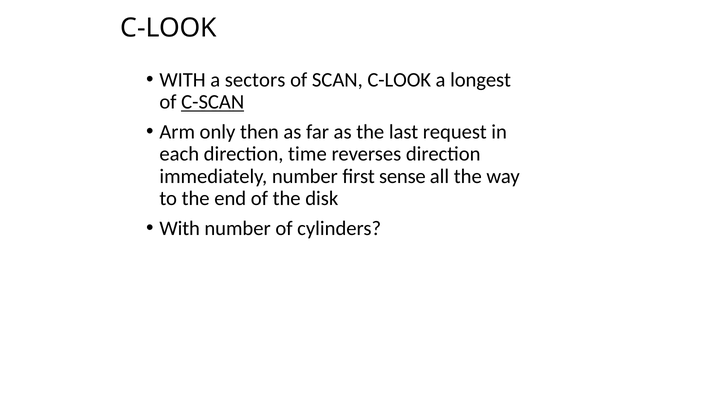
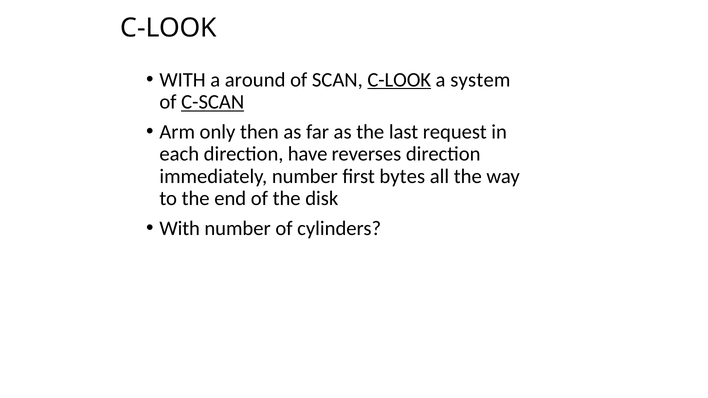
sectors: sectors -> around
C-LOOK at (399, 80) underline: none -> present
longest: longest -> system
time: time -> have
sense: sense -> bytes
